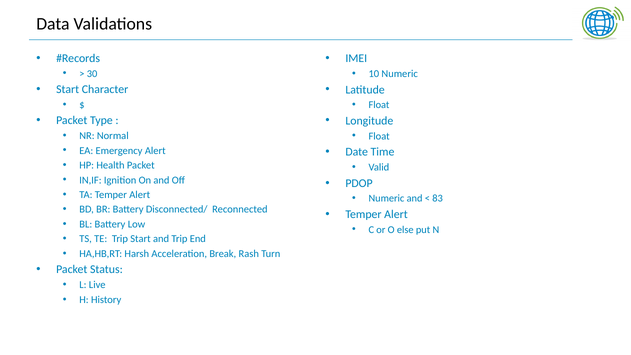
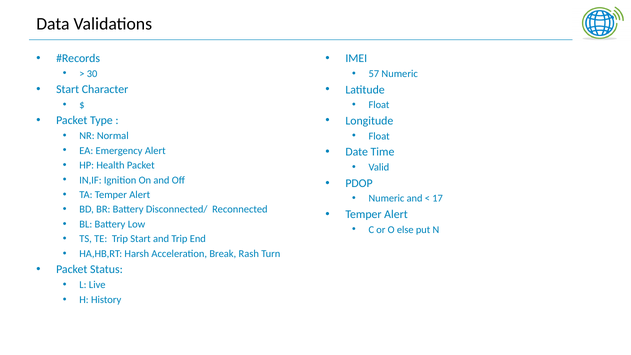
10: 10 -> 57
83: 83 -> 17
